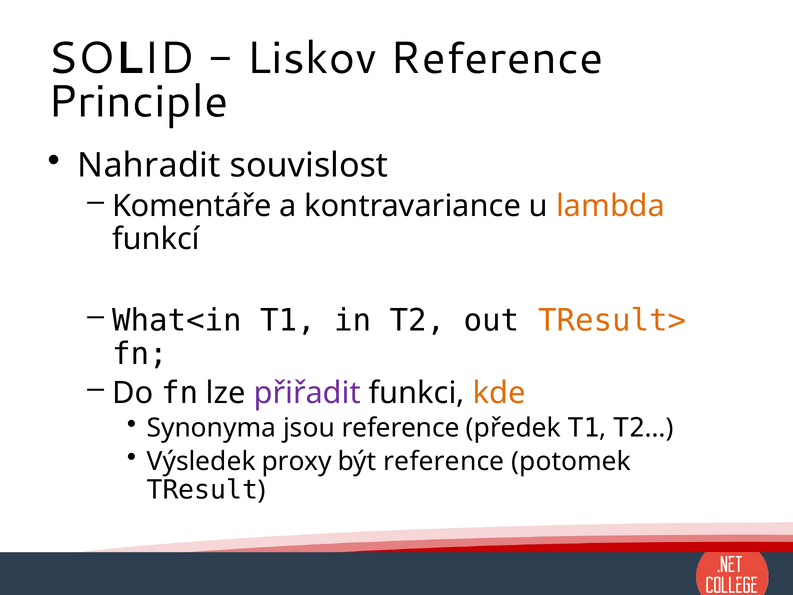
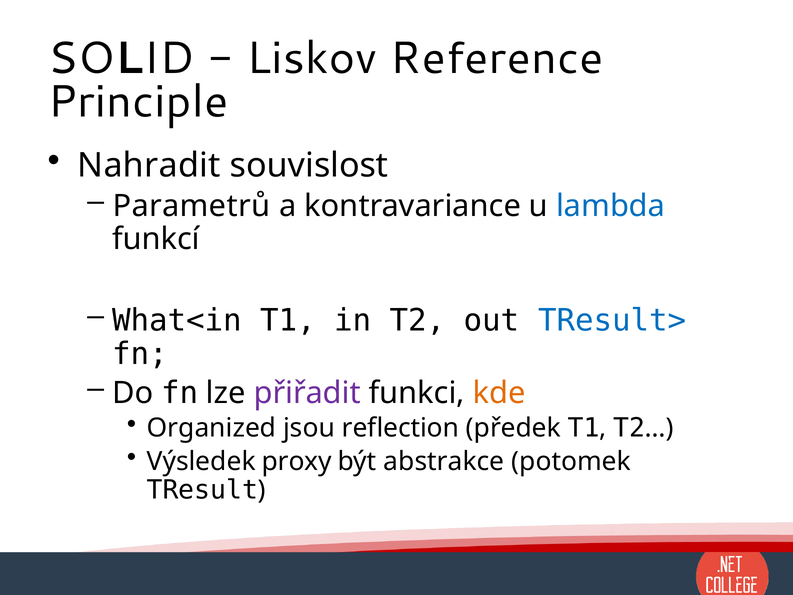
Komentáře: Komentáře -> Parametrů
lambda colour: orange -> blue
TResult> colour: orange -> blue
Synonyma: Synonyma -> Organized
jsou reference: reference -> reflection
být reference: reference -> abstrakce
